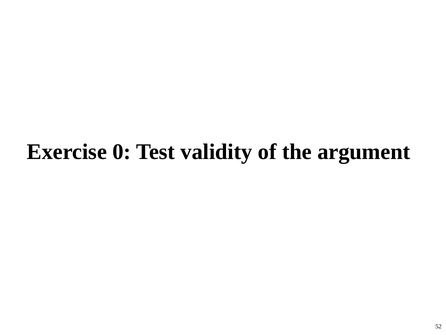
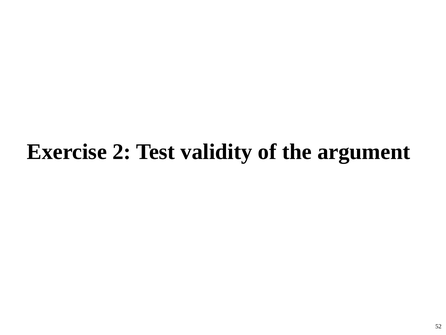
0: 0 -> 2
